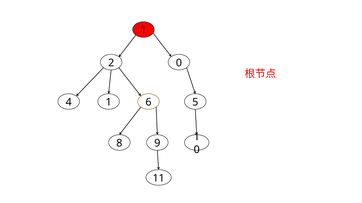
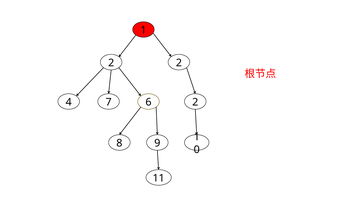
2 0: 0 -> 2
4 1: 1 -> 7
6 5: 5 -> 2
